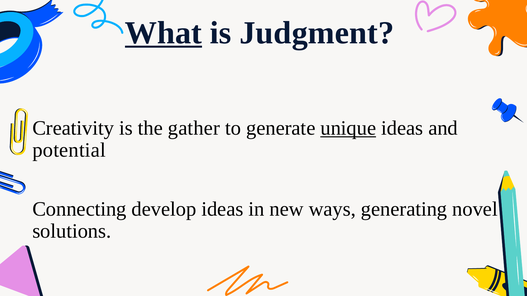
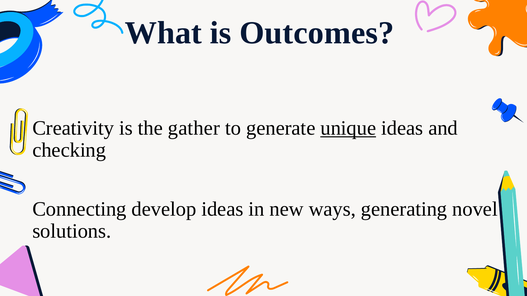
What underline: present -> none
Judgment: Judgment -> Outcomes
potential: potential -> checking
